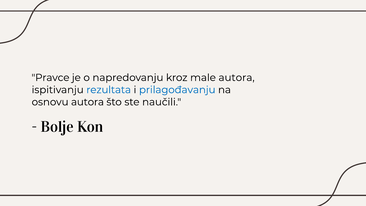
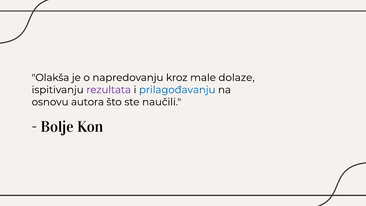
Pravce: Pravce -> Olakša
male autora: autora -> dolaze
rezultata colour: blue -> purple
